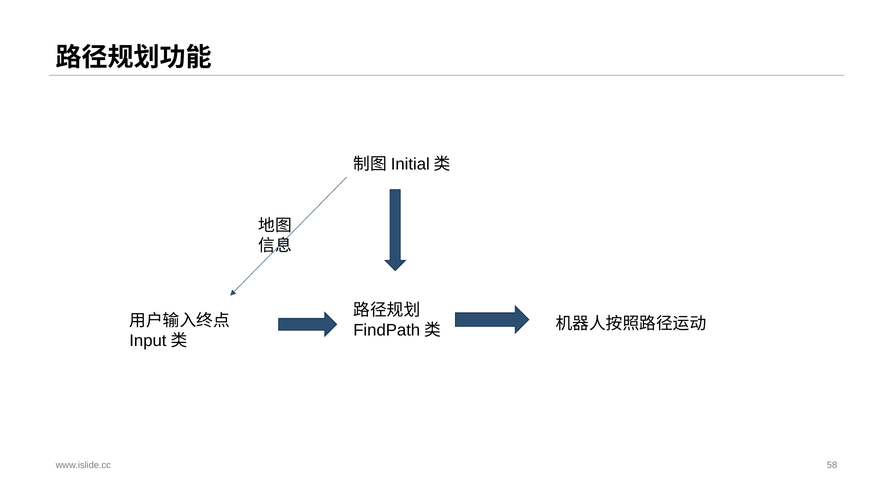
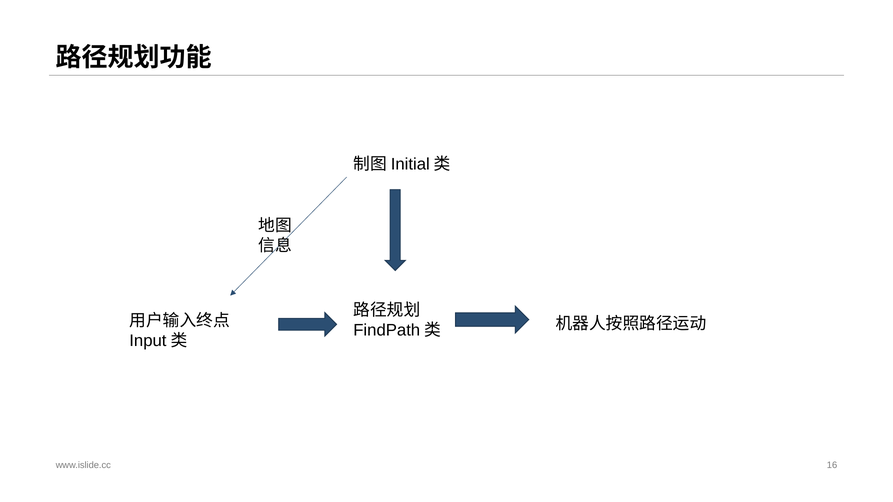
58: 58 -> 16
